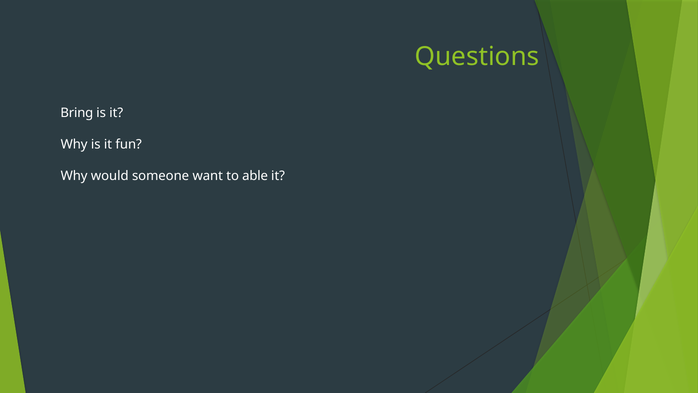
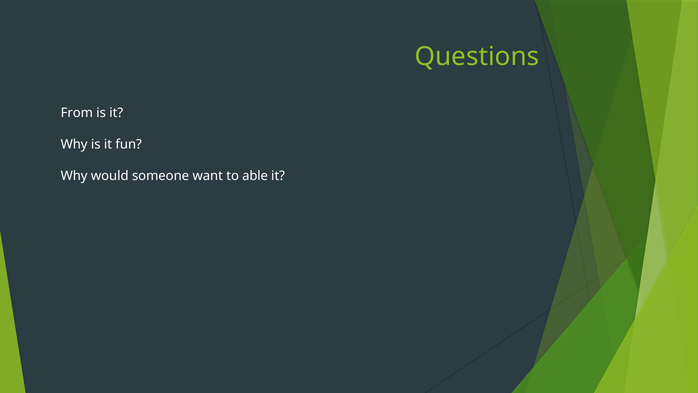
Bring: Bring -> From
